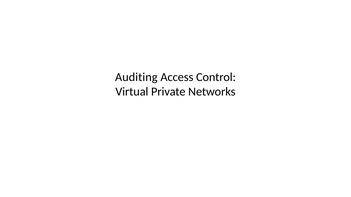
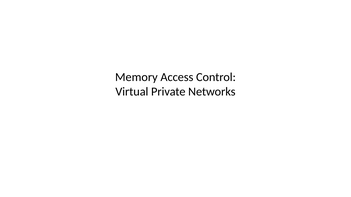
Auditing: Auditing -> Memory
